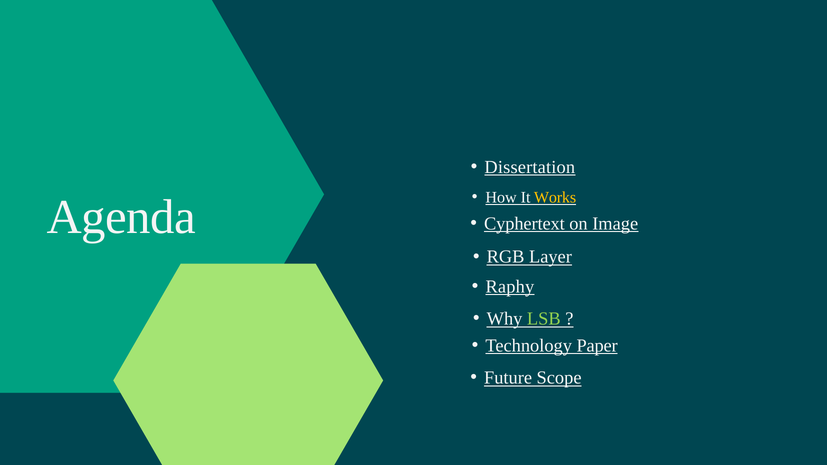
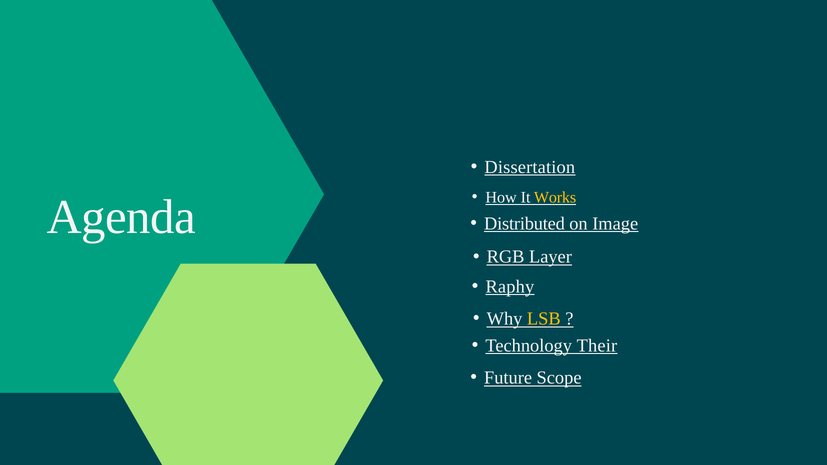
Cyphertext: Cyphertext -> Distributed
LSB colour: light green -> yellow
Paper: Paper -> Their
